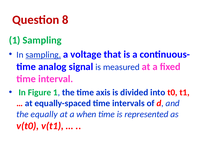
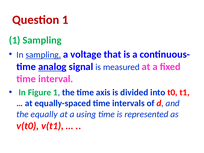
Question 8: 8 -> 1
analog underline: none -> present
when: when -> using
